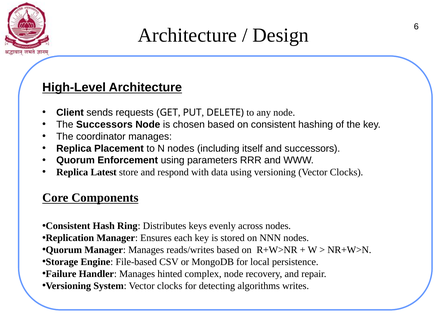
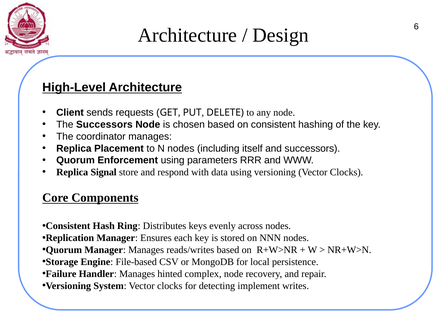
Latest: Latest -> Signal
algorithms: algorithms -> implement
